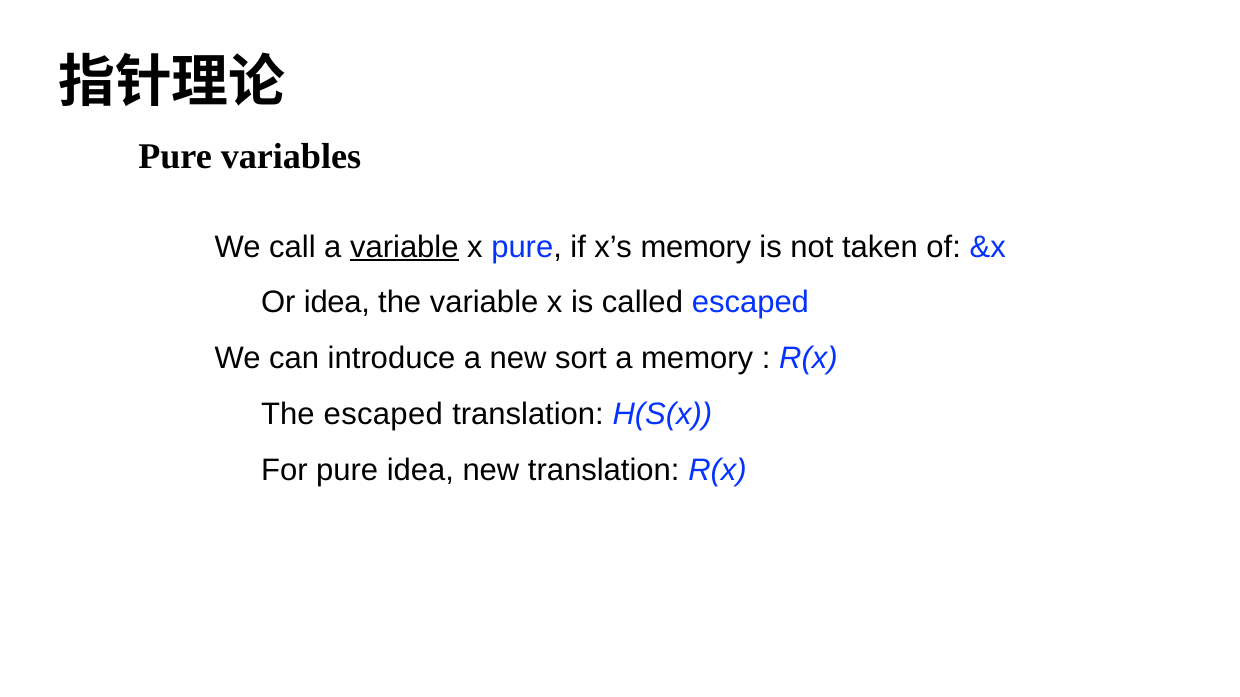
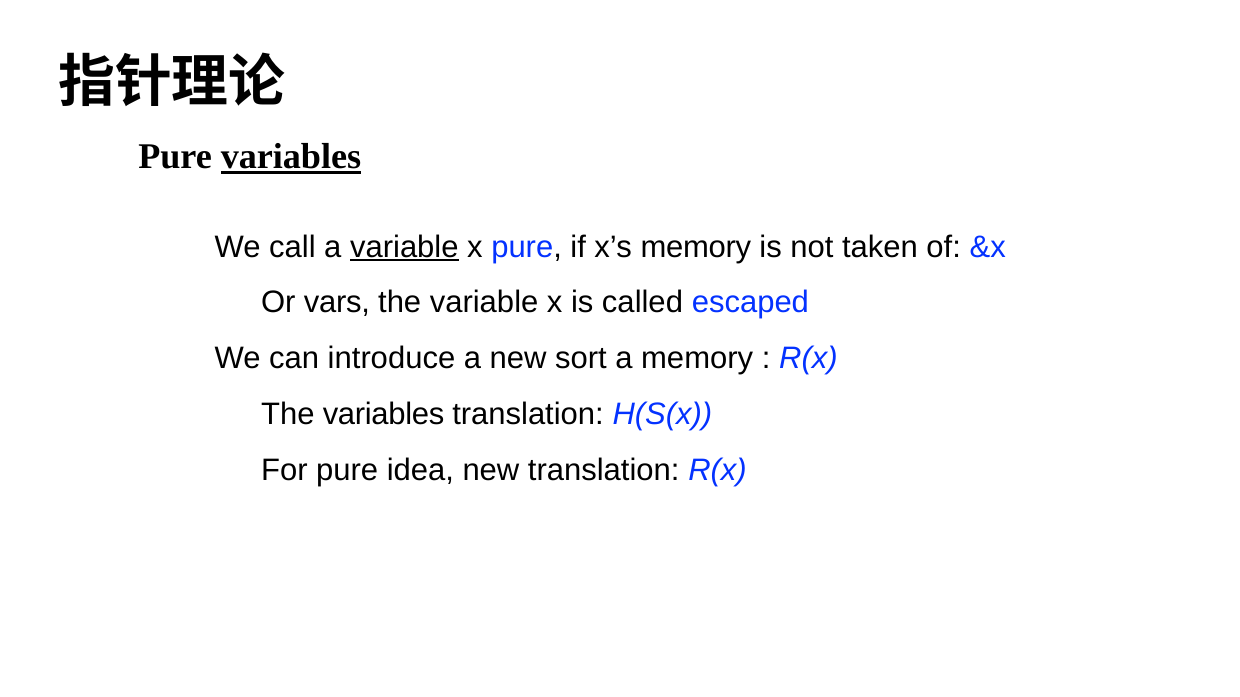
variables at (291, 157) underline: none -> present
Or idea: idea -> vars
The escaped: escaped -> variables
